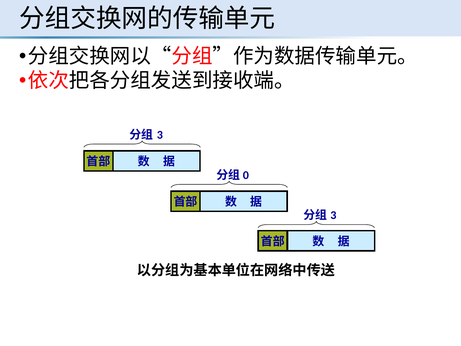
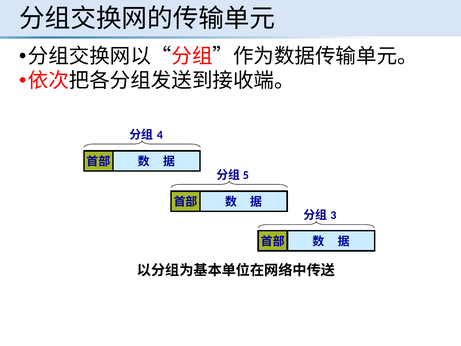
3 at (160, 135): 3 -> 4
0: 0 -> 5
